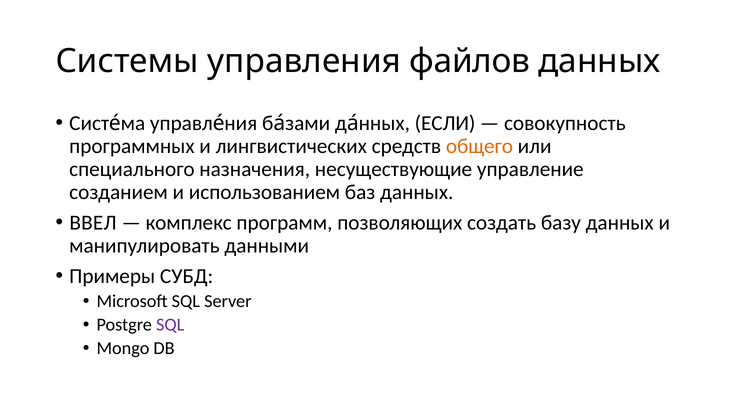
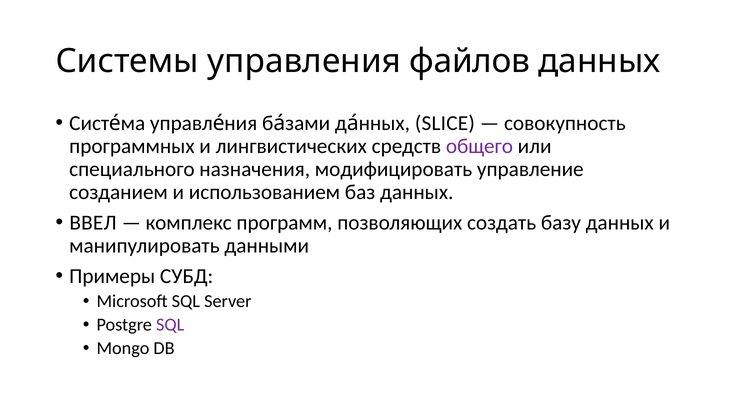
ЕСЛИ: ЕСЛИ -> SLICE
общего colour: orange -> purple
несуществующие: несуществующие -> модифицировать
